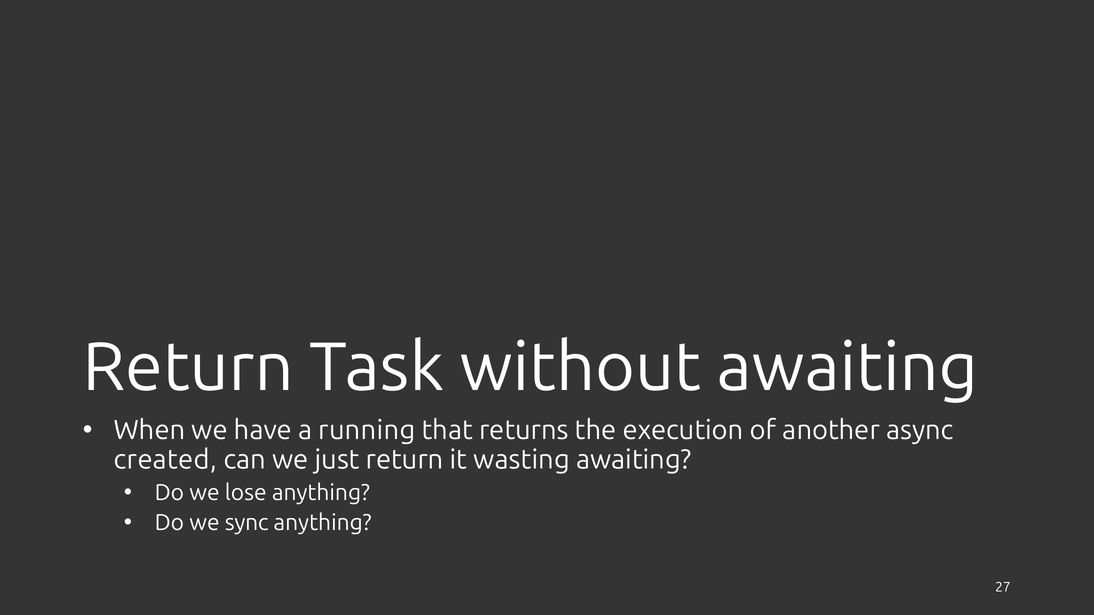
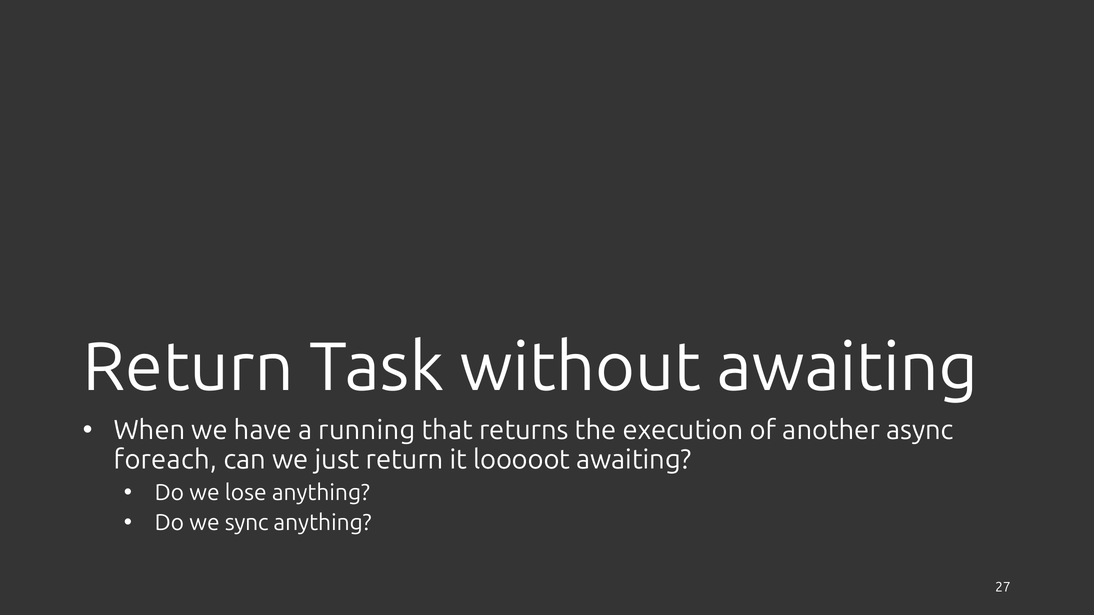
created: created -> foreach
wasting: wasting -> looooot
